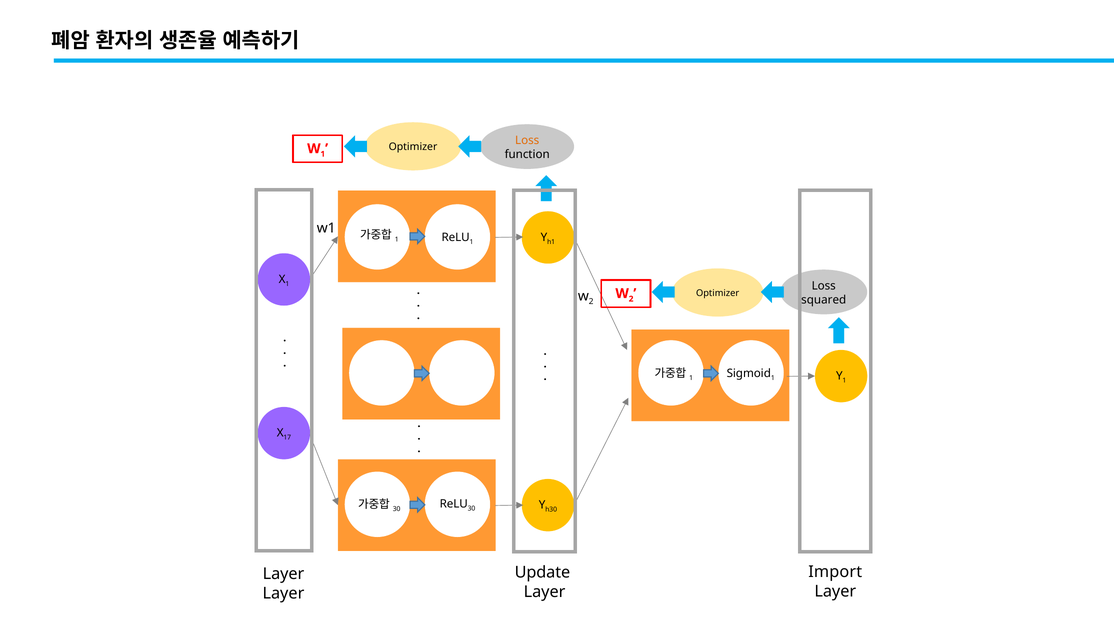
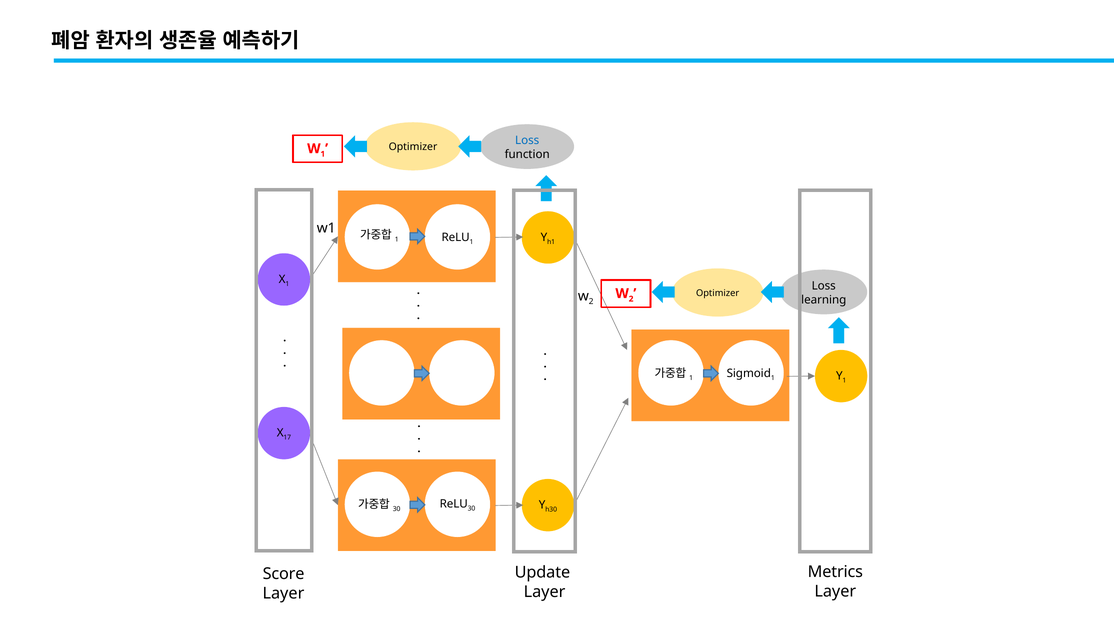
Loss at (527, 140) colour: orange -> blue
squared: squared -> learning
Import: Import -> Metrics
Layer at (284, 574): Layer -> Score
